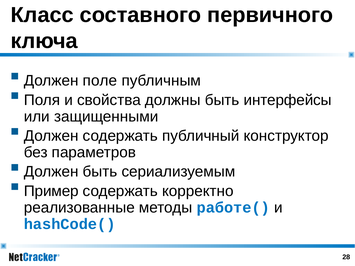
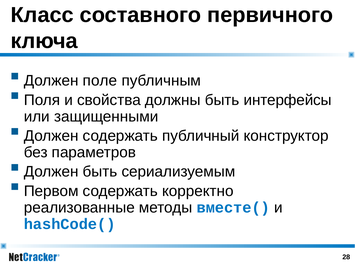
Пример: Пример -> Первом
работе(: работе( -> вместе(
